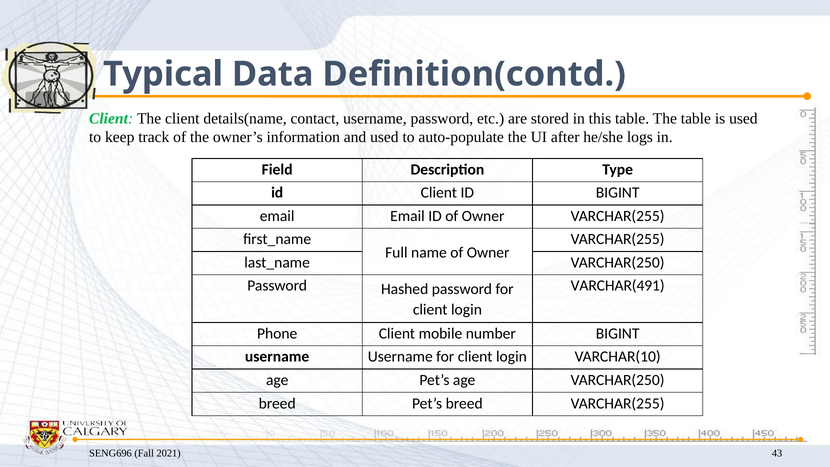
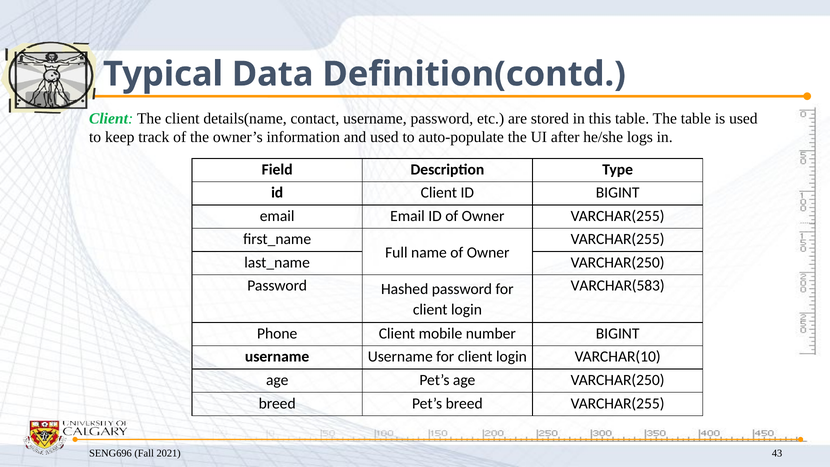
VARCHAR(491: VARCHAR(491 -> VARCHAR(583
